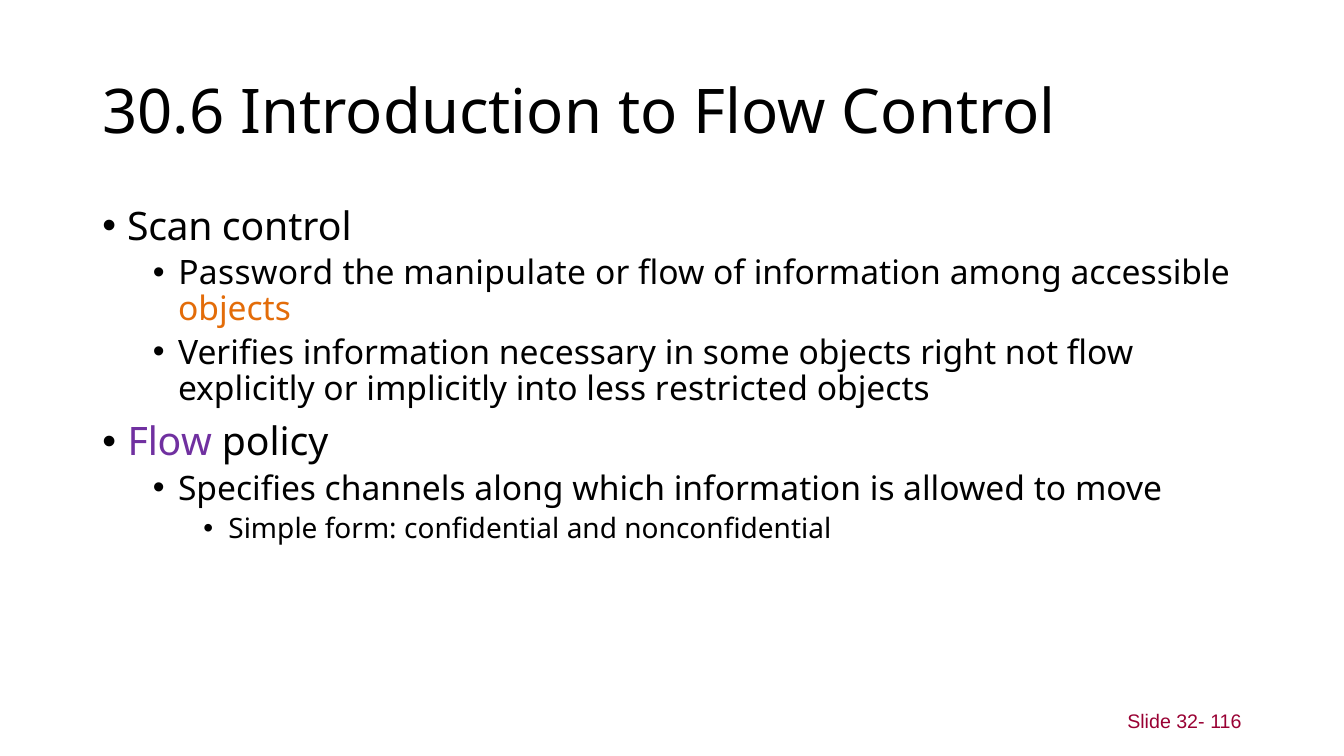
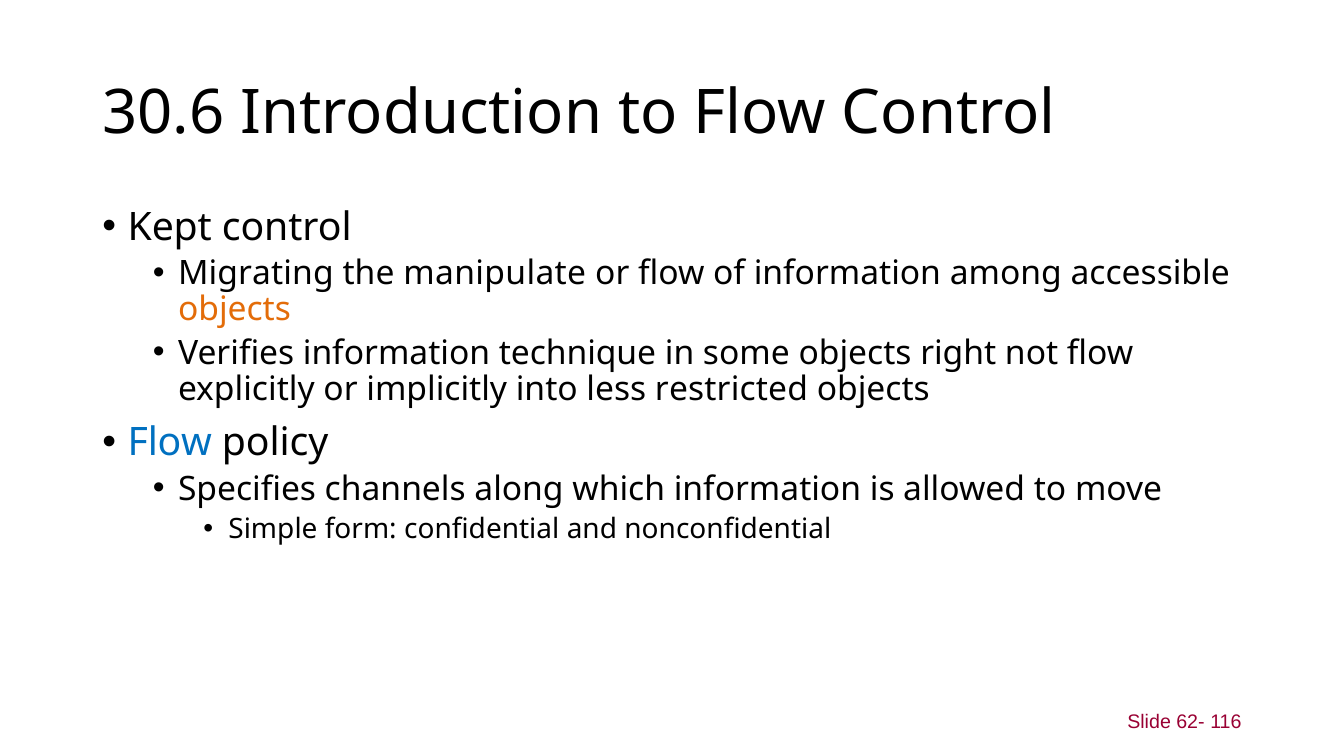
Scan: Scan -> Kept
Password: Password -> Migrating
necessary: necessary -> technique
Flow at (170, 443) colour: purple -> blue
32-: 32- -> 62-
